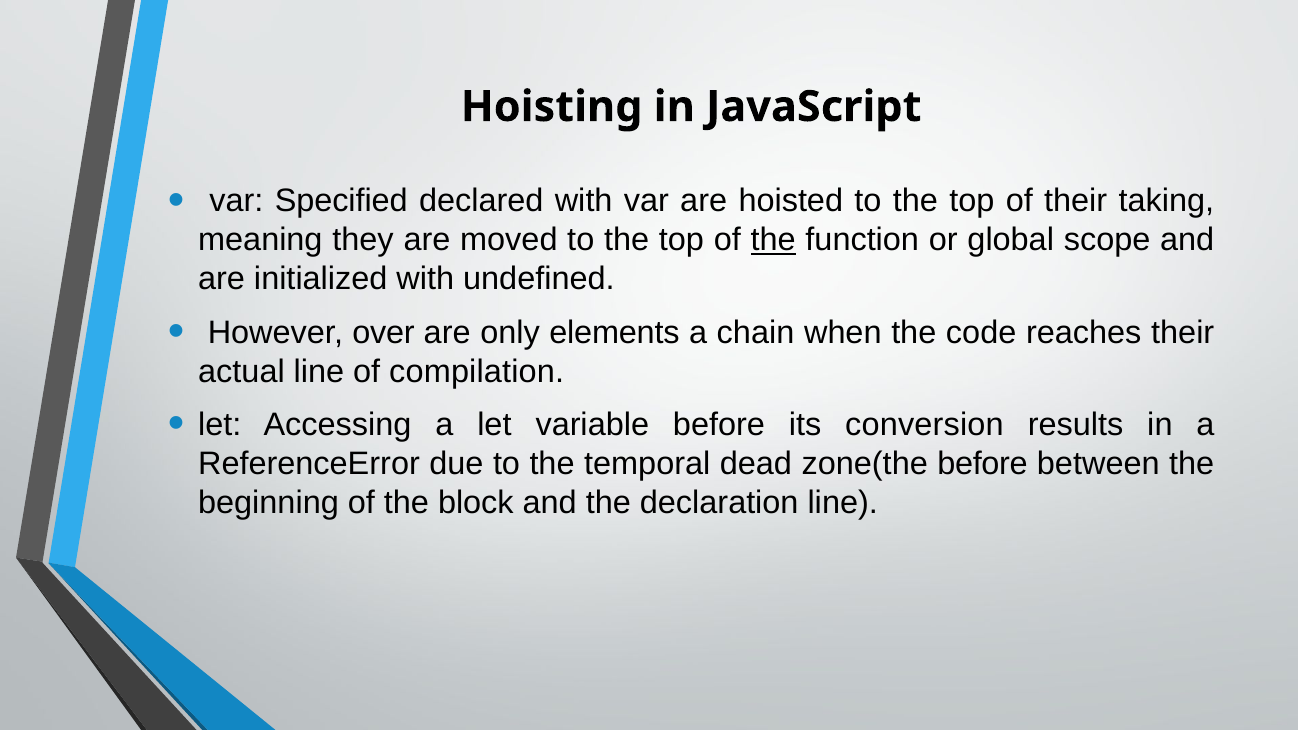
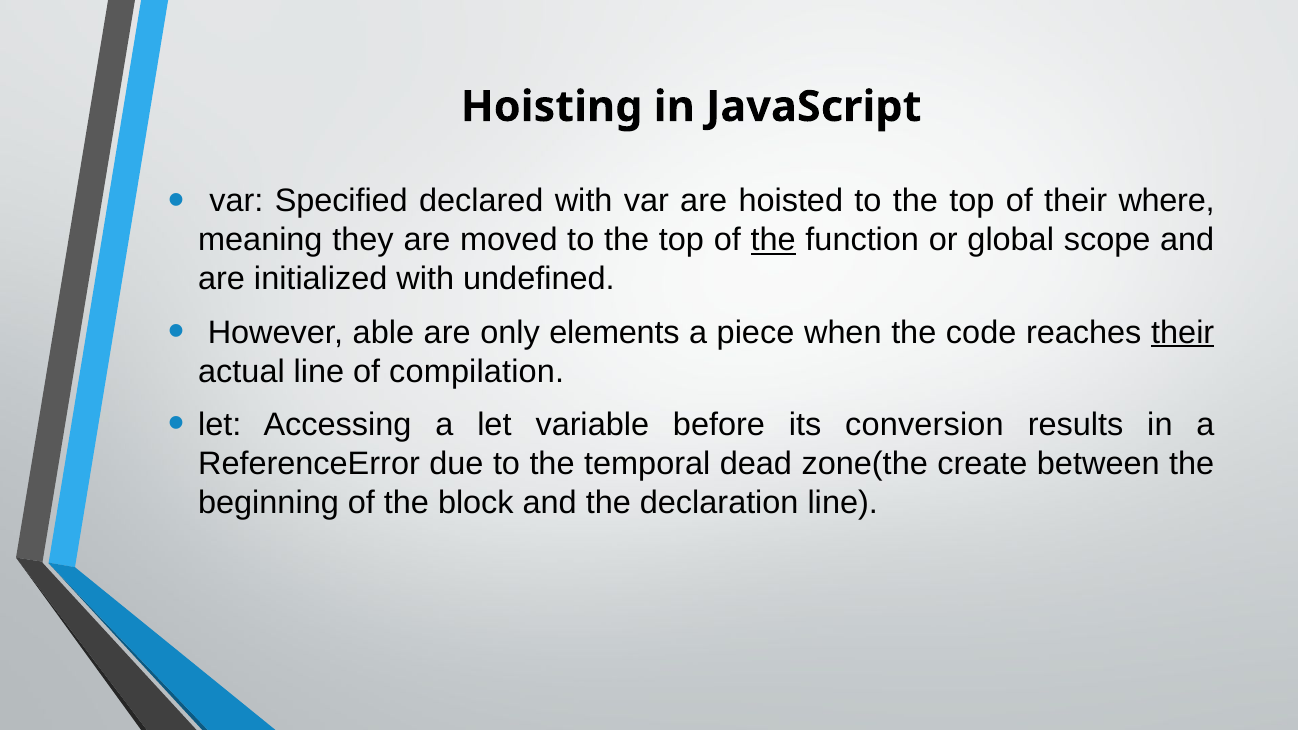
taking: taking -> where
over: over -> able
chain: chain -> piece
their at (1183, 333) underline: none -> present
zone(the before: before -> create
